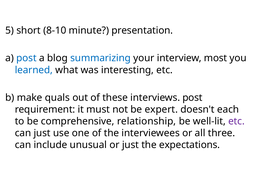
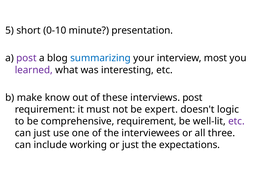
8-10: 8-10 -> 0-10
post at (26, 58) colour: blue -> purple
learned colour: blue -> purple
quals: quals -> know
each: each -> logic
comprehensive relationship: relationship -> requirement
unusual: unusual -> working
